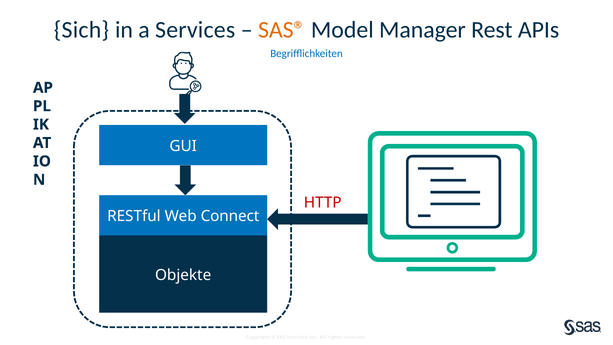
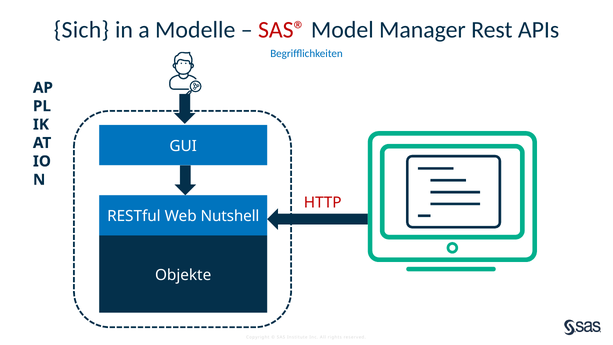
Services: Services -> Modelle
SAS® colour: orange -> red
Connect: Connect -> Nutshell
